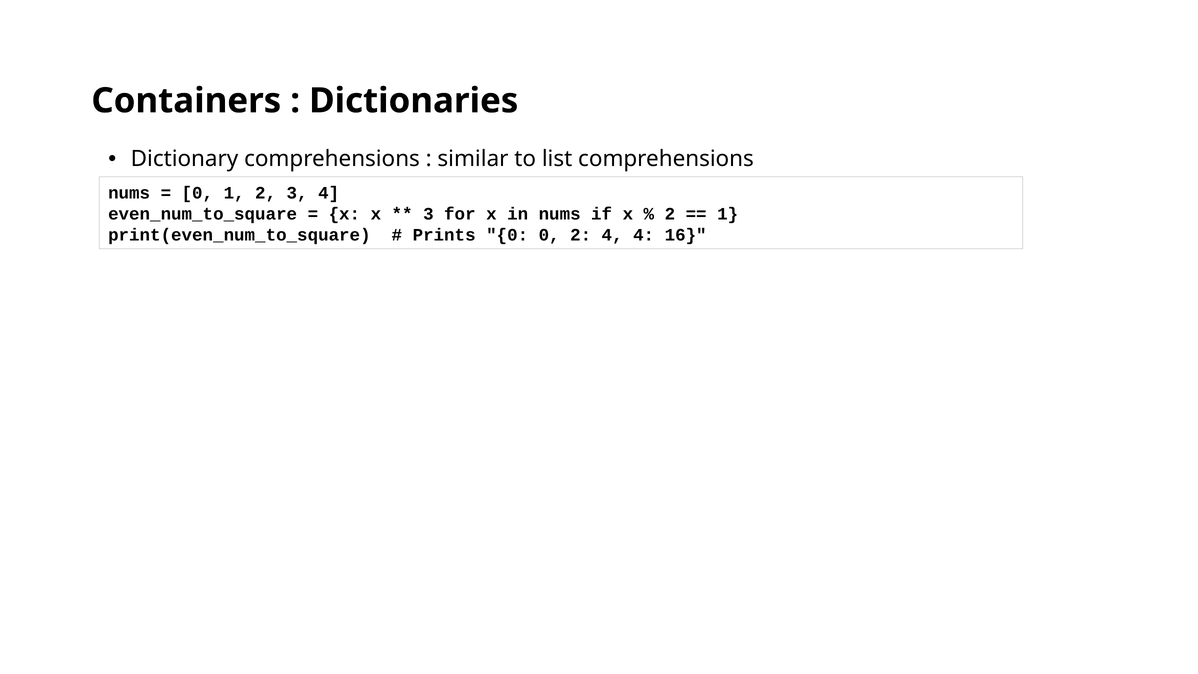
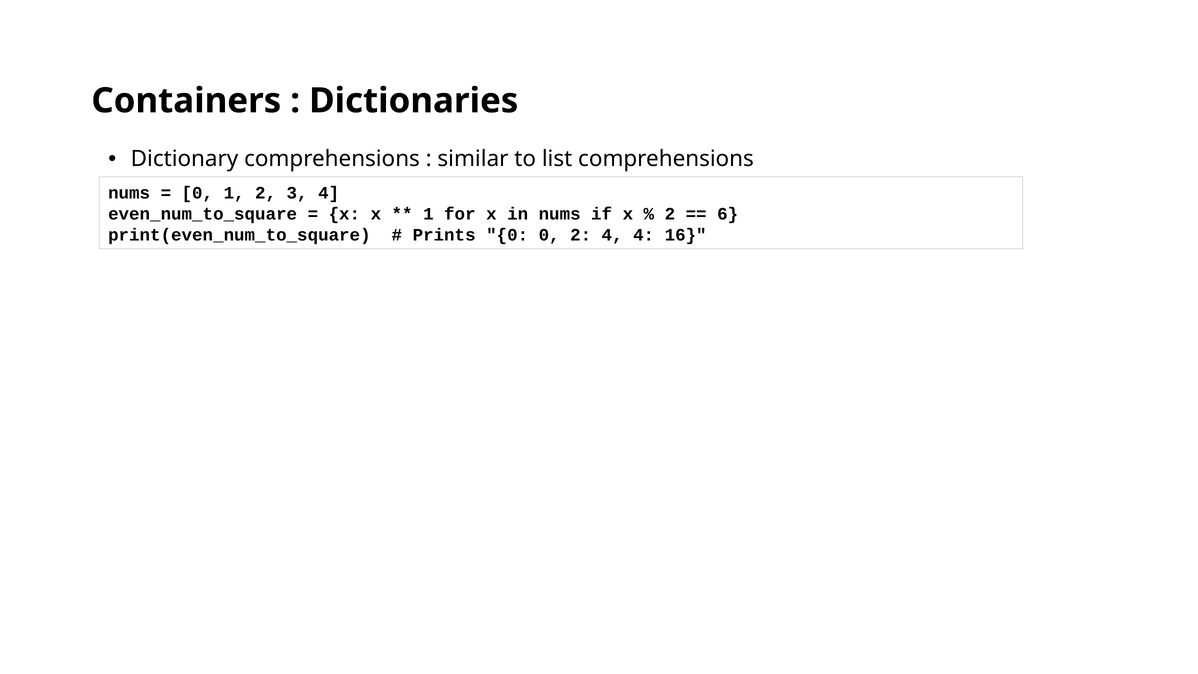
3 at (428, 214): 3 -> 1
1 at (728, 214): 1 -> 6
